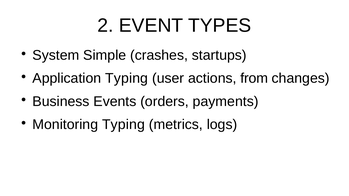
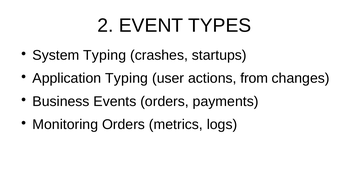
System Simple: Simple -> Typing
Monitoring Typing: Typing -> Orders
